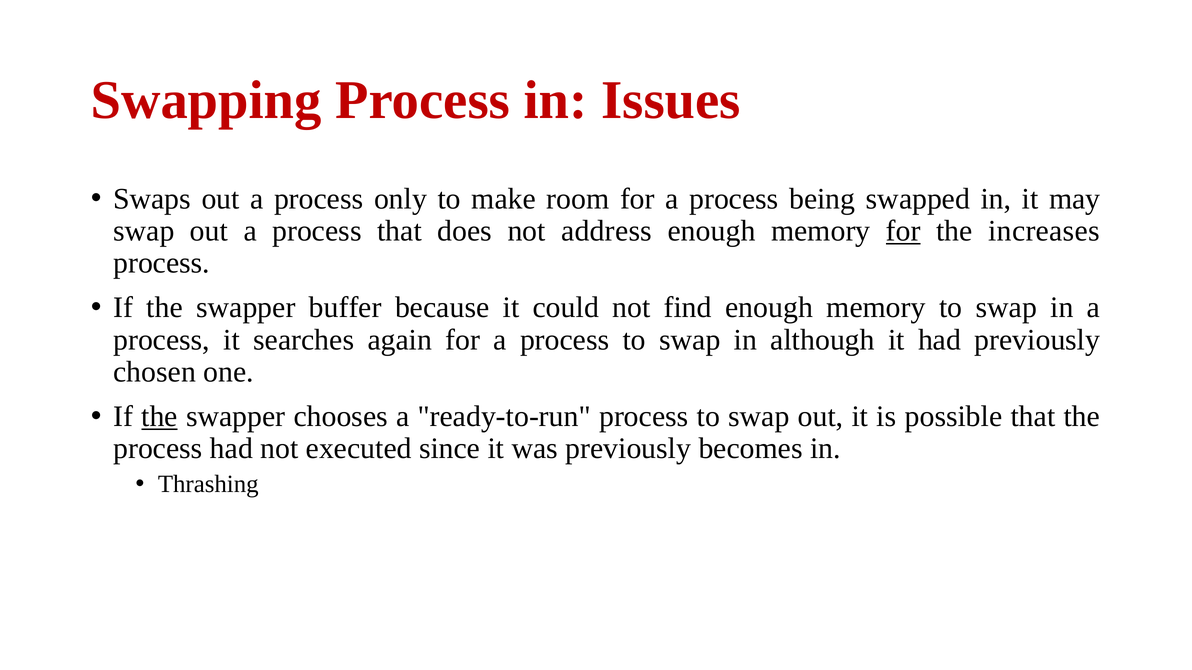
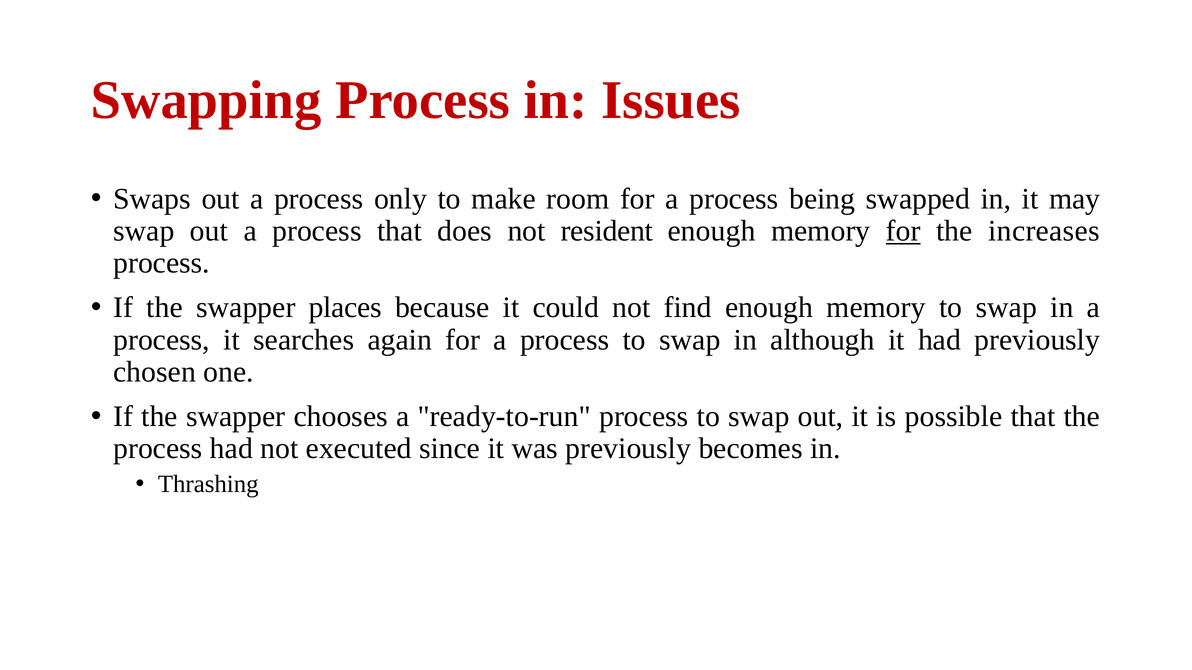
address: address -> resident
buffer: buffer -> places
the at (160, 417) underline: present -> none
